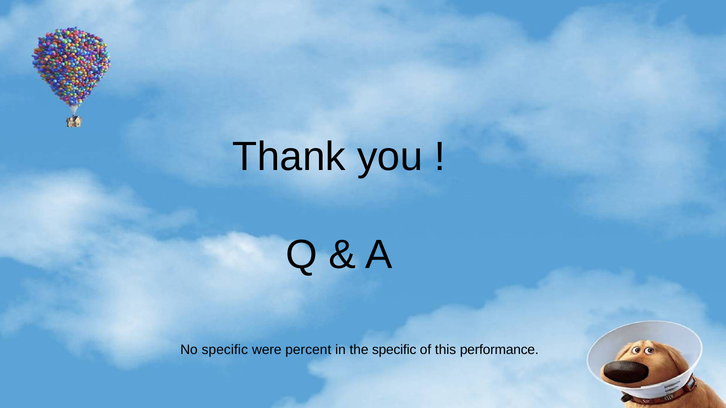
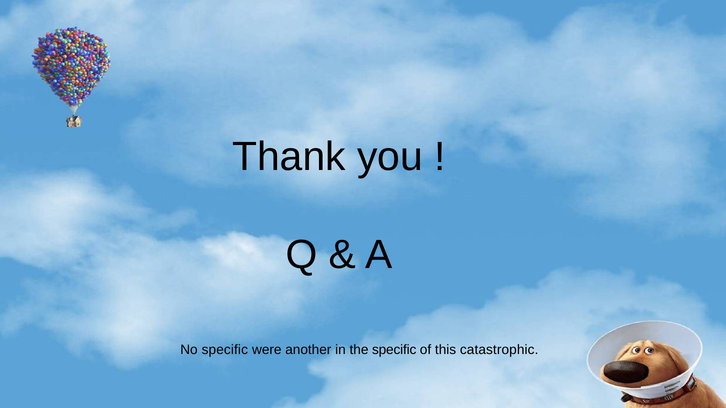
percent: percent -> another
performance: performance -> catastrophic
